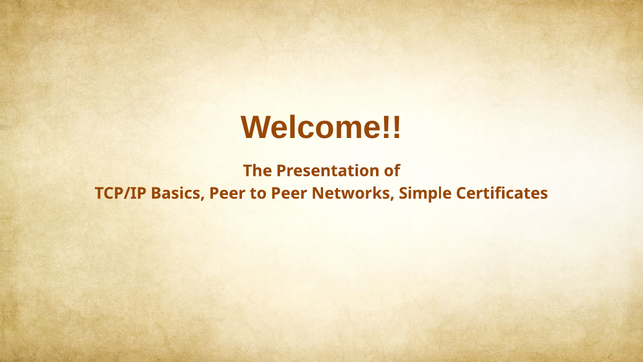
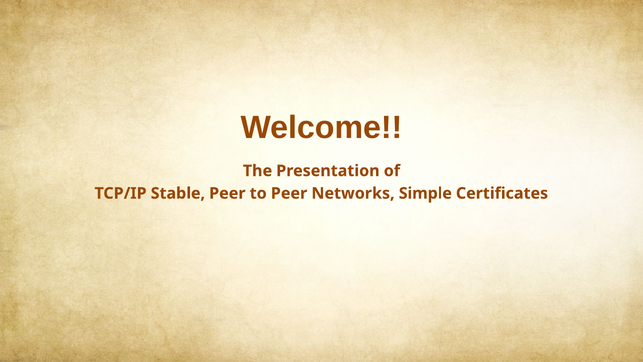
Basics: Basics -> Stable
